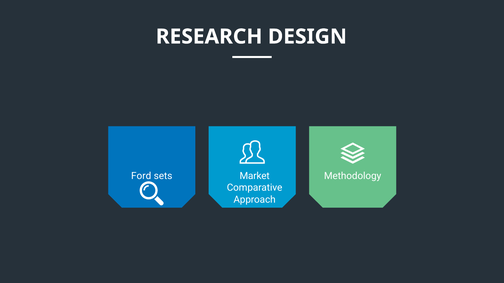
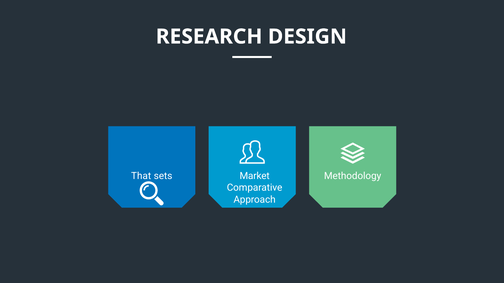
Ford: Ford -> That
